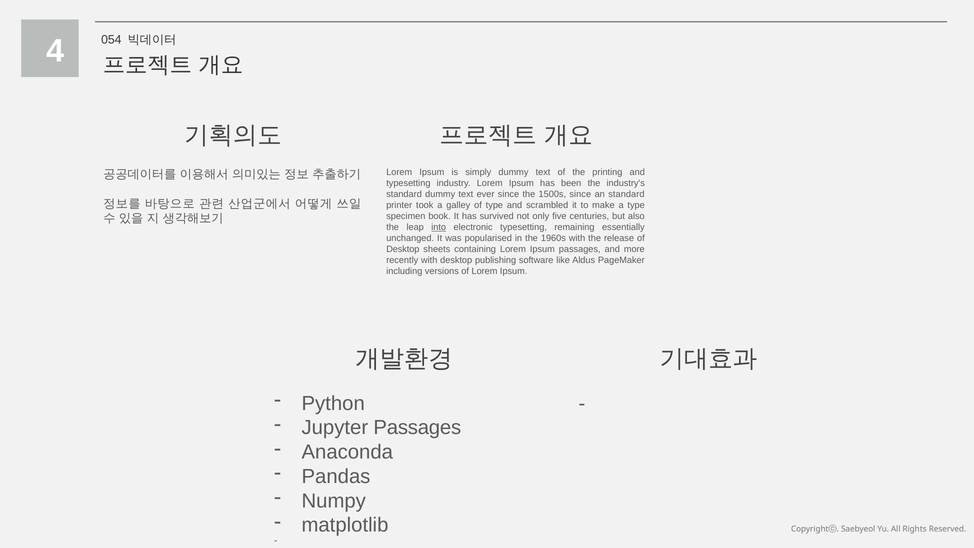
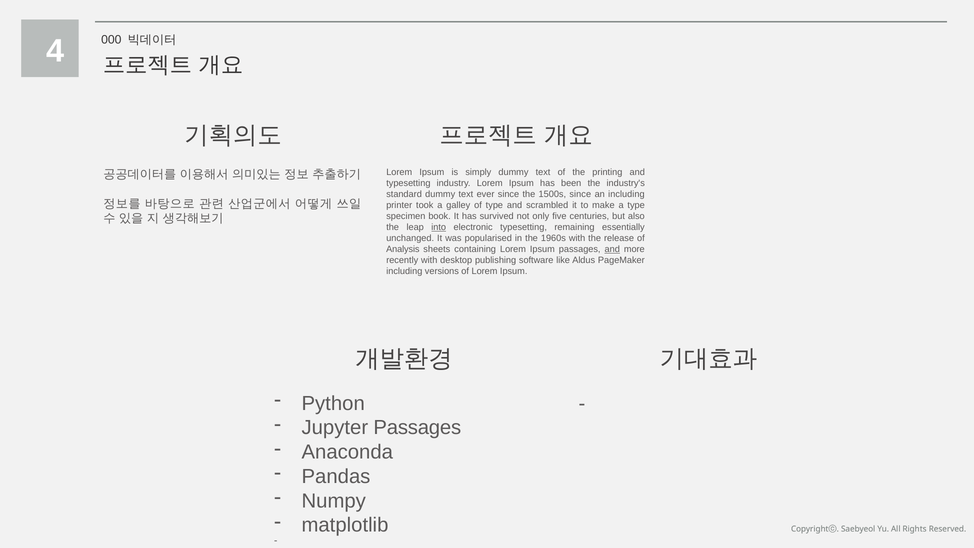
054: 054 -> 000
an standard: standard -> including
Desktop at (403, 249): Desktop -> Analysis
and at (612, 249) underline: none -> present
